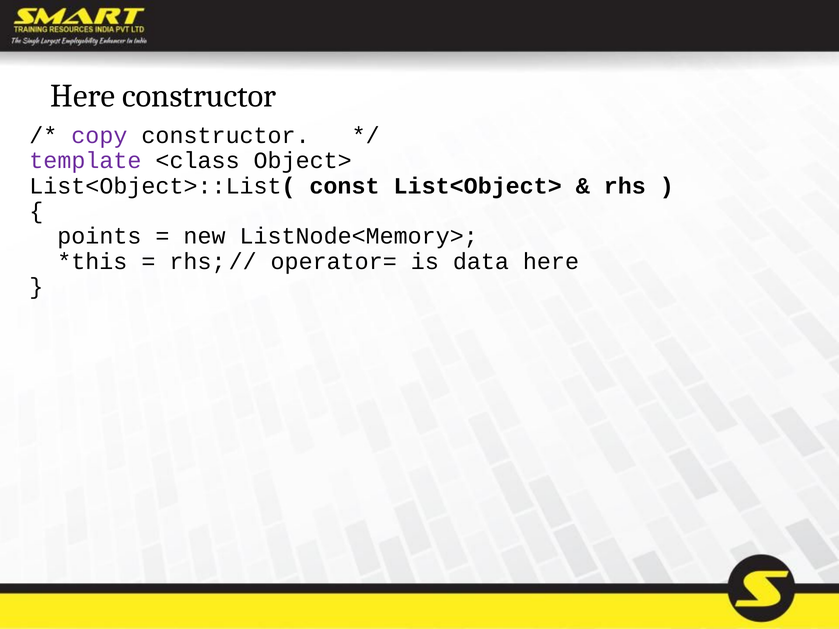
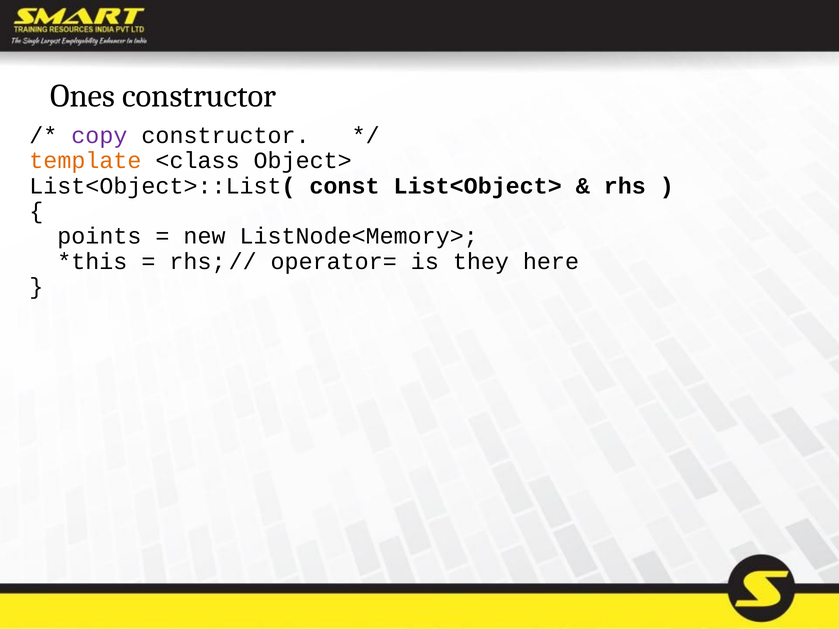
Here at (83, 96): Here -> Ones
template colour: purple -> orange
data: data -> they
